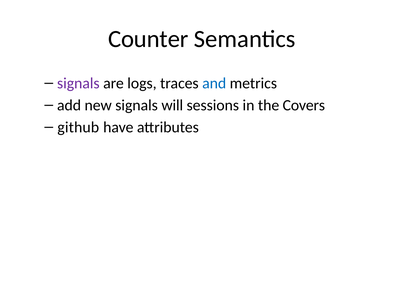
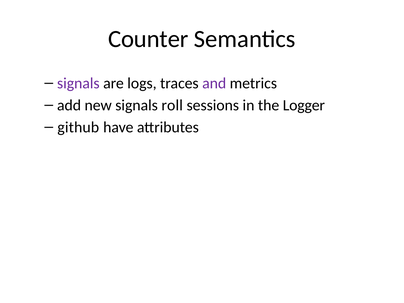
and colour: blue -> purple
will: will -> roll
Covers: Covers -> Logger
